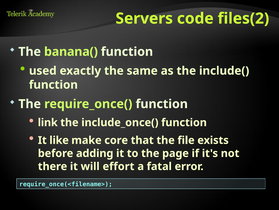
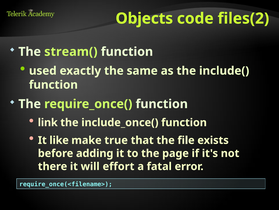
Servers: Servers -> Objects
banana(: banana( -> stream(
core: core -> true
